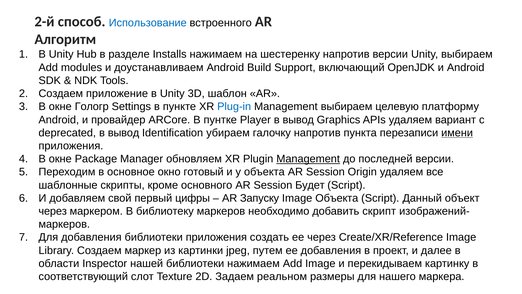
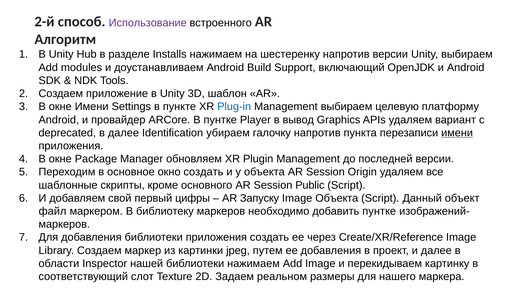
Использование colour: blue -> purple
окне Гологр: Гологр -> Имени
deprecated в вывод: вывод -> далее
Management at (308, 159) underline: present -> none
окно готовый: готовый -> создать
Будет: Будет -> Public
через at (53, 211): через -> файл
добавить скрипт: скрипт -> пунтке
